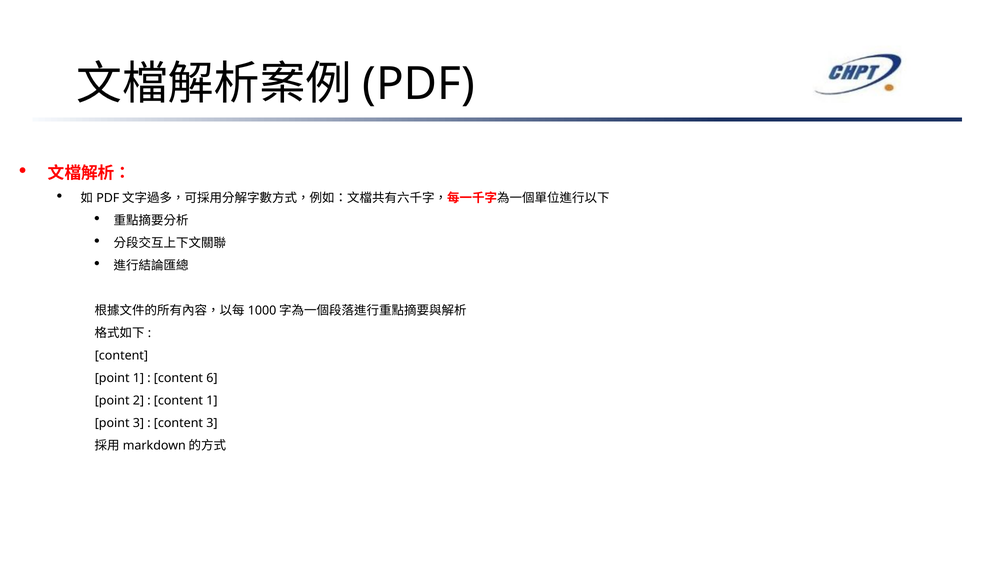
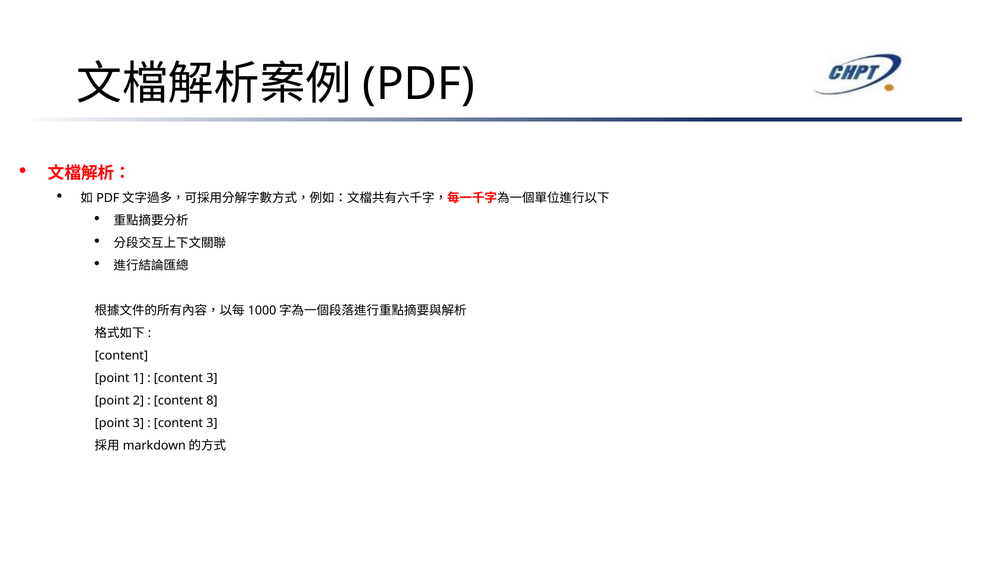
6 at (212, 378): 6 -> 3
content 1: 1 -> 8
